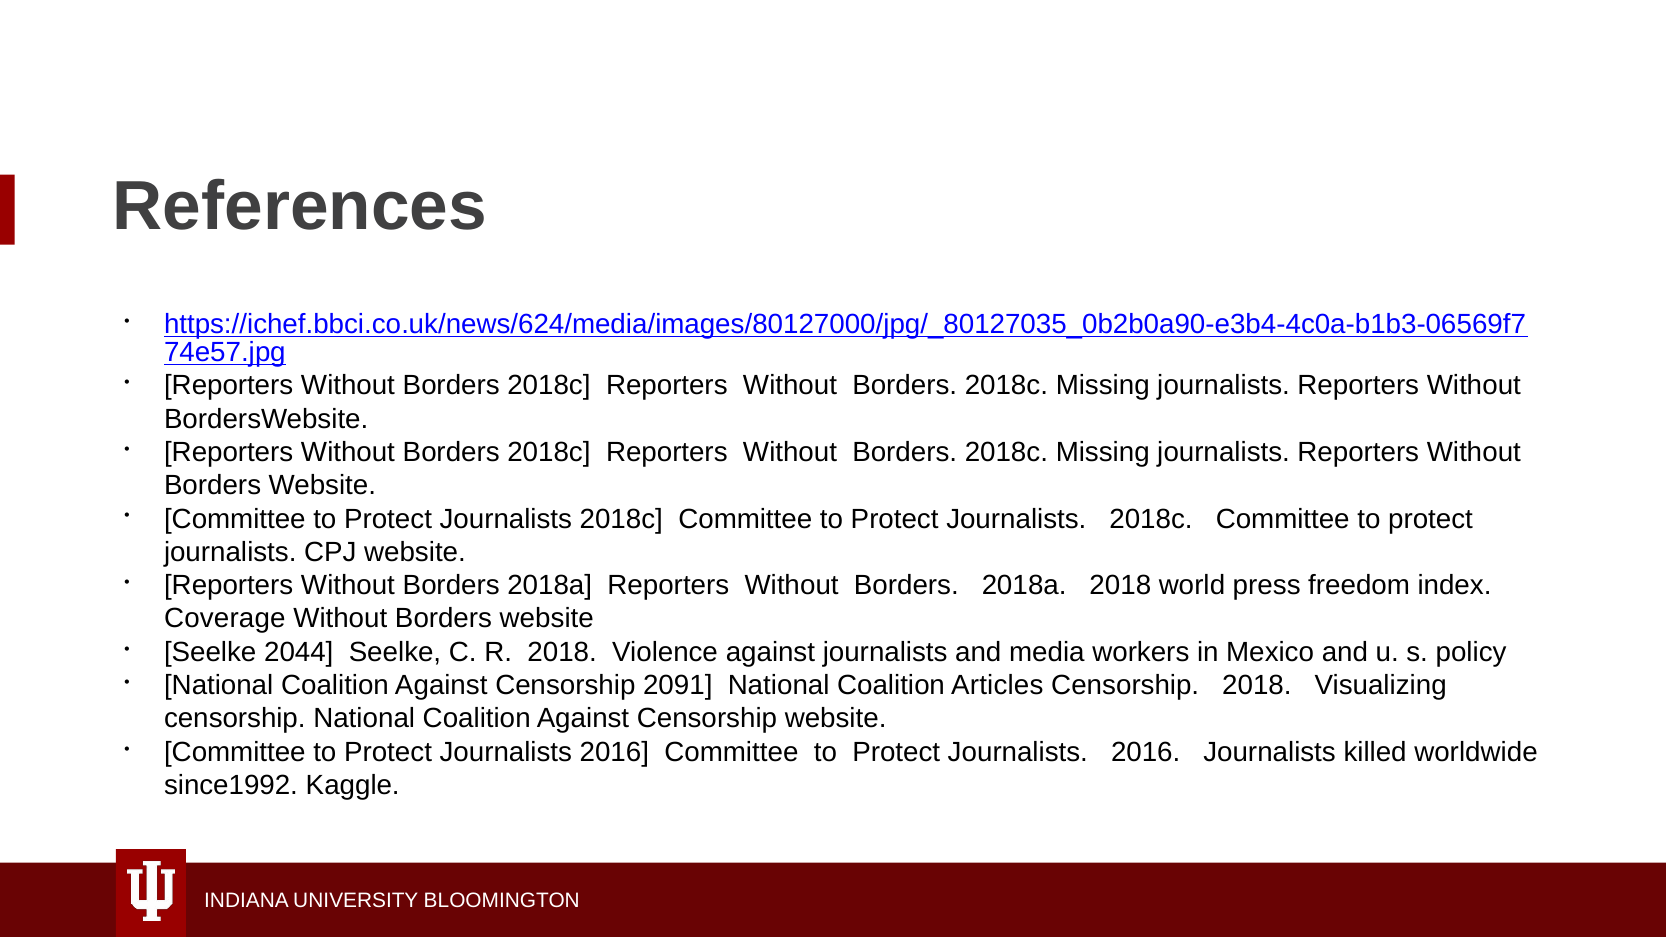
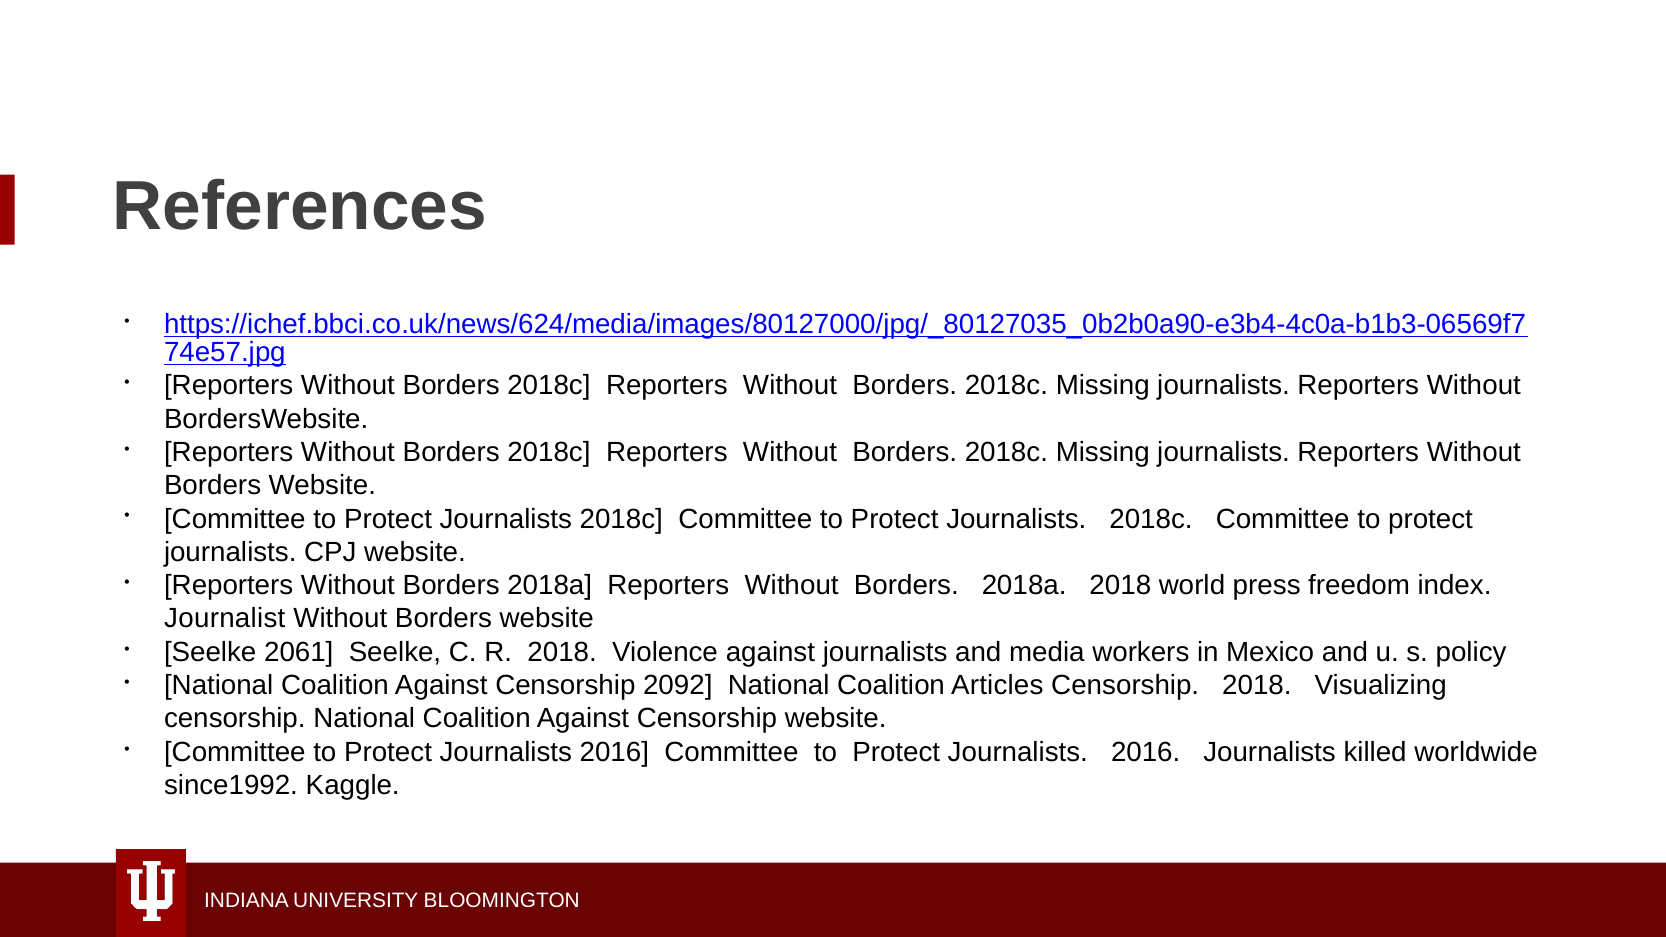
Coverage: Coverage -> Journalist
2044: 2044 -> 2061
2091: 2091 -> 2092
